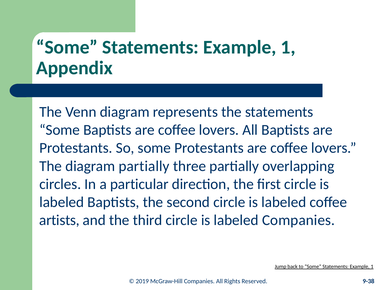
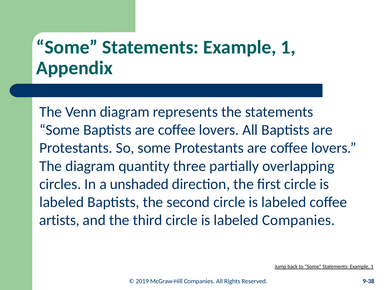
diagram partially: partially -> quantity
particular: particular -> unshaded
